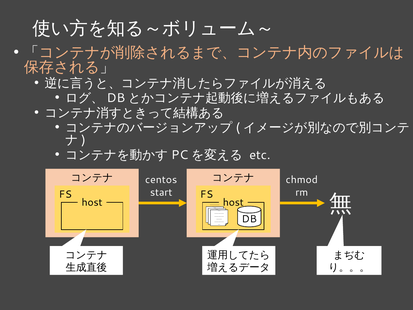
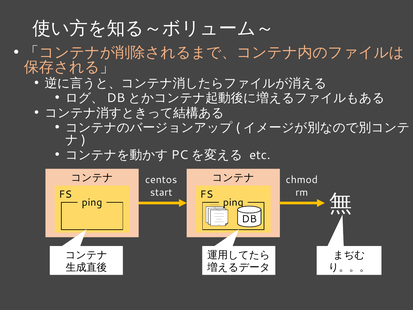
host at (92, 202): host -> ping
host at (233, 202): host -> ping
